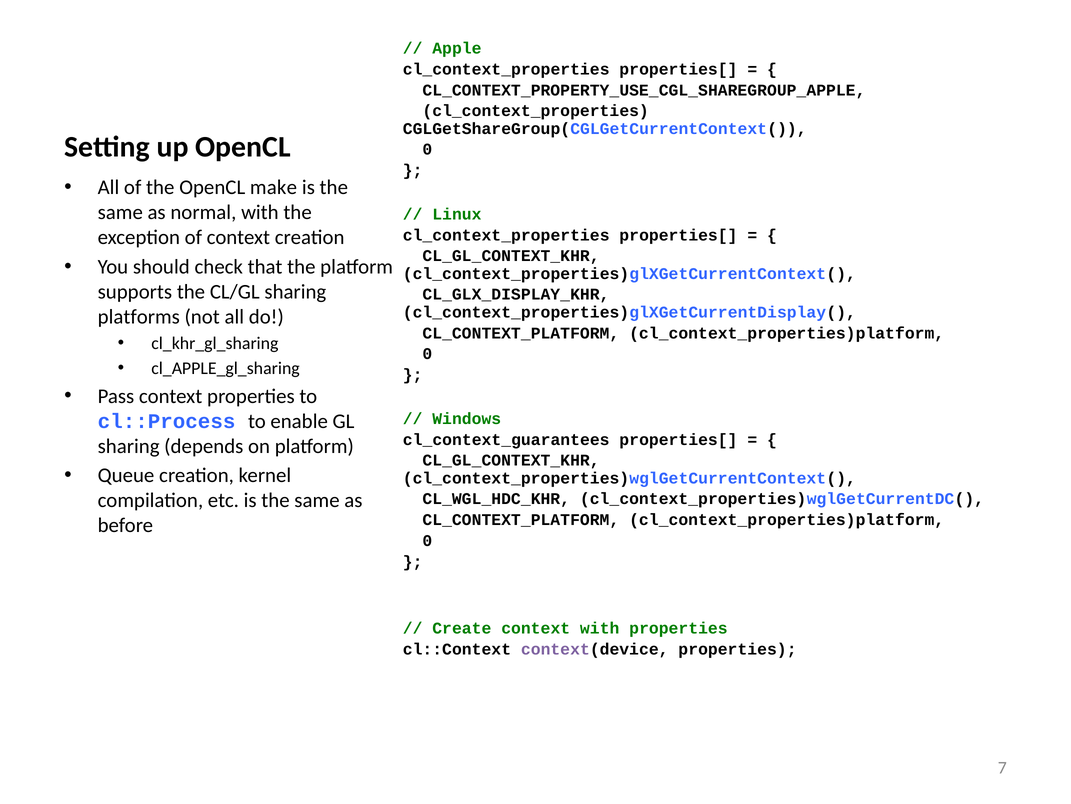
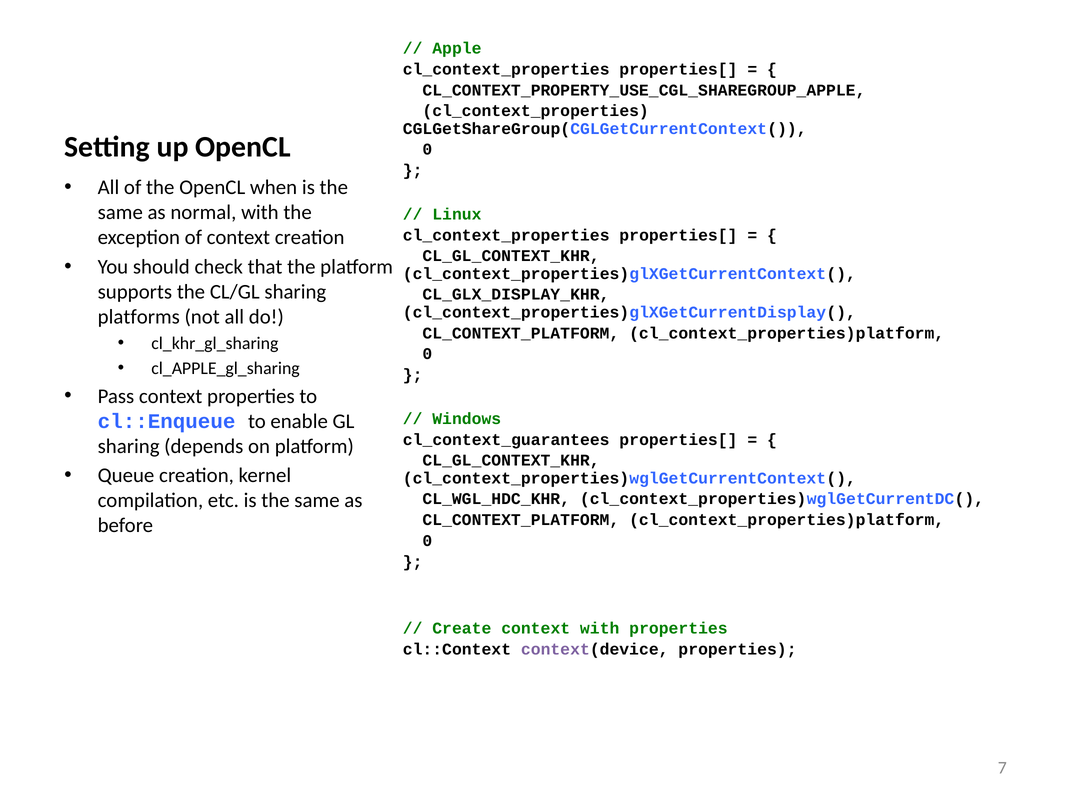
make: make -> when
cl::Process: cl::Process -> cl::Enqueue
